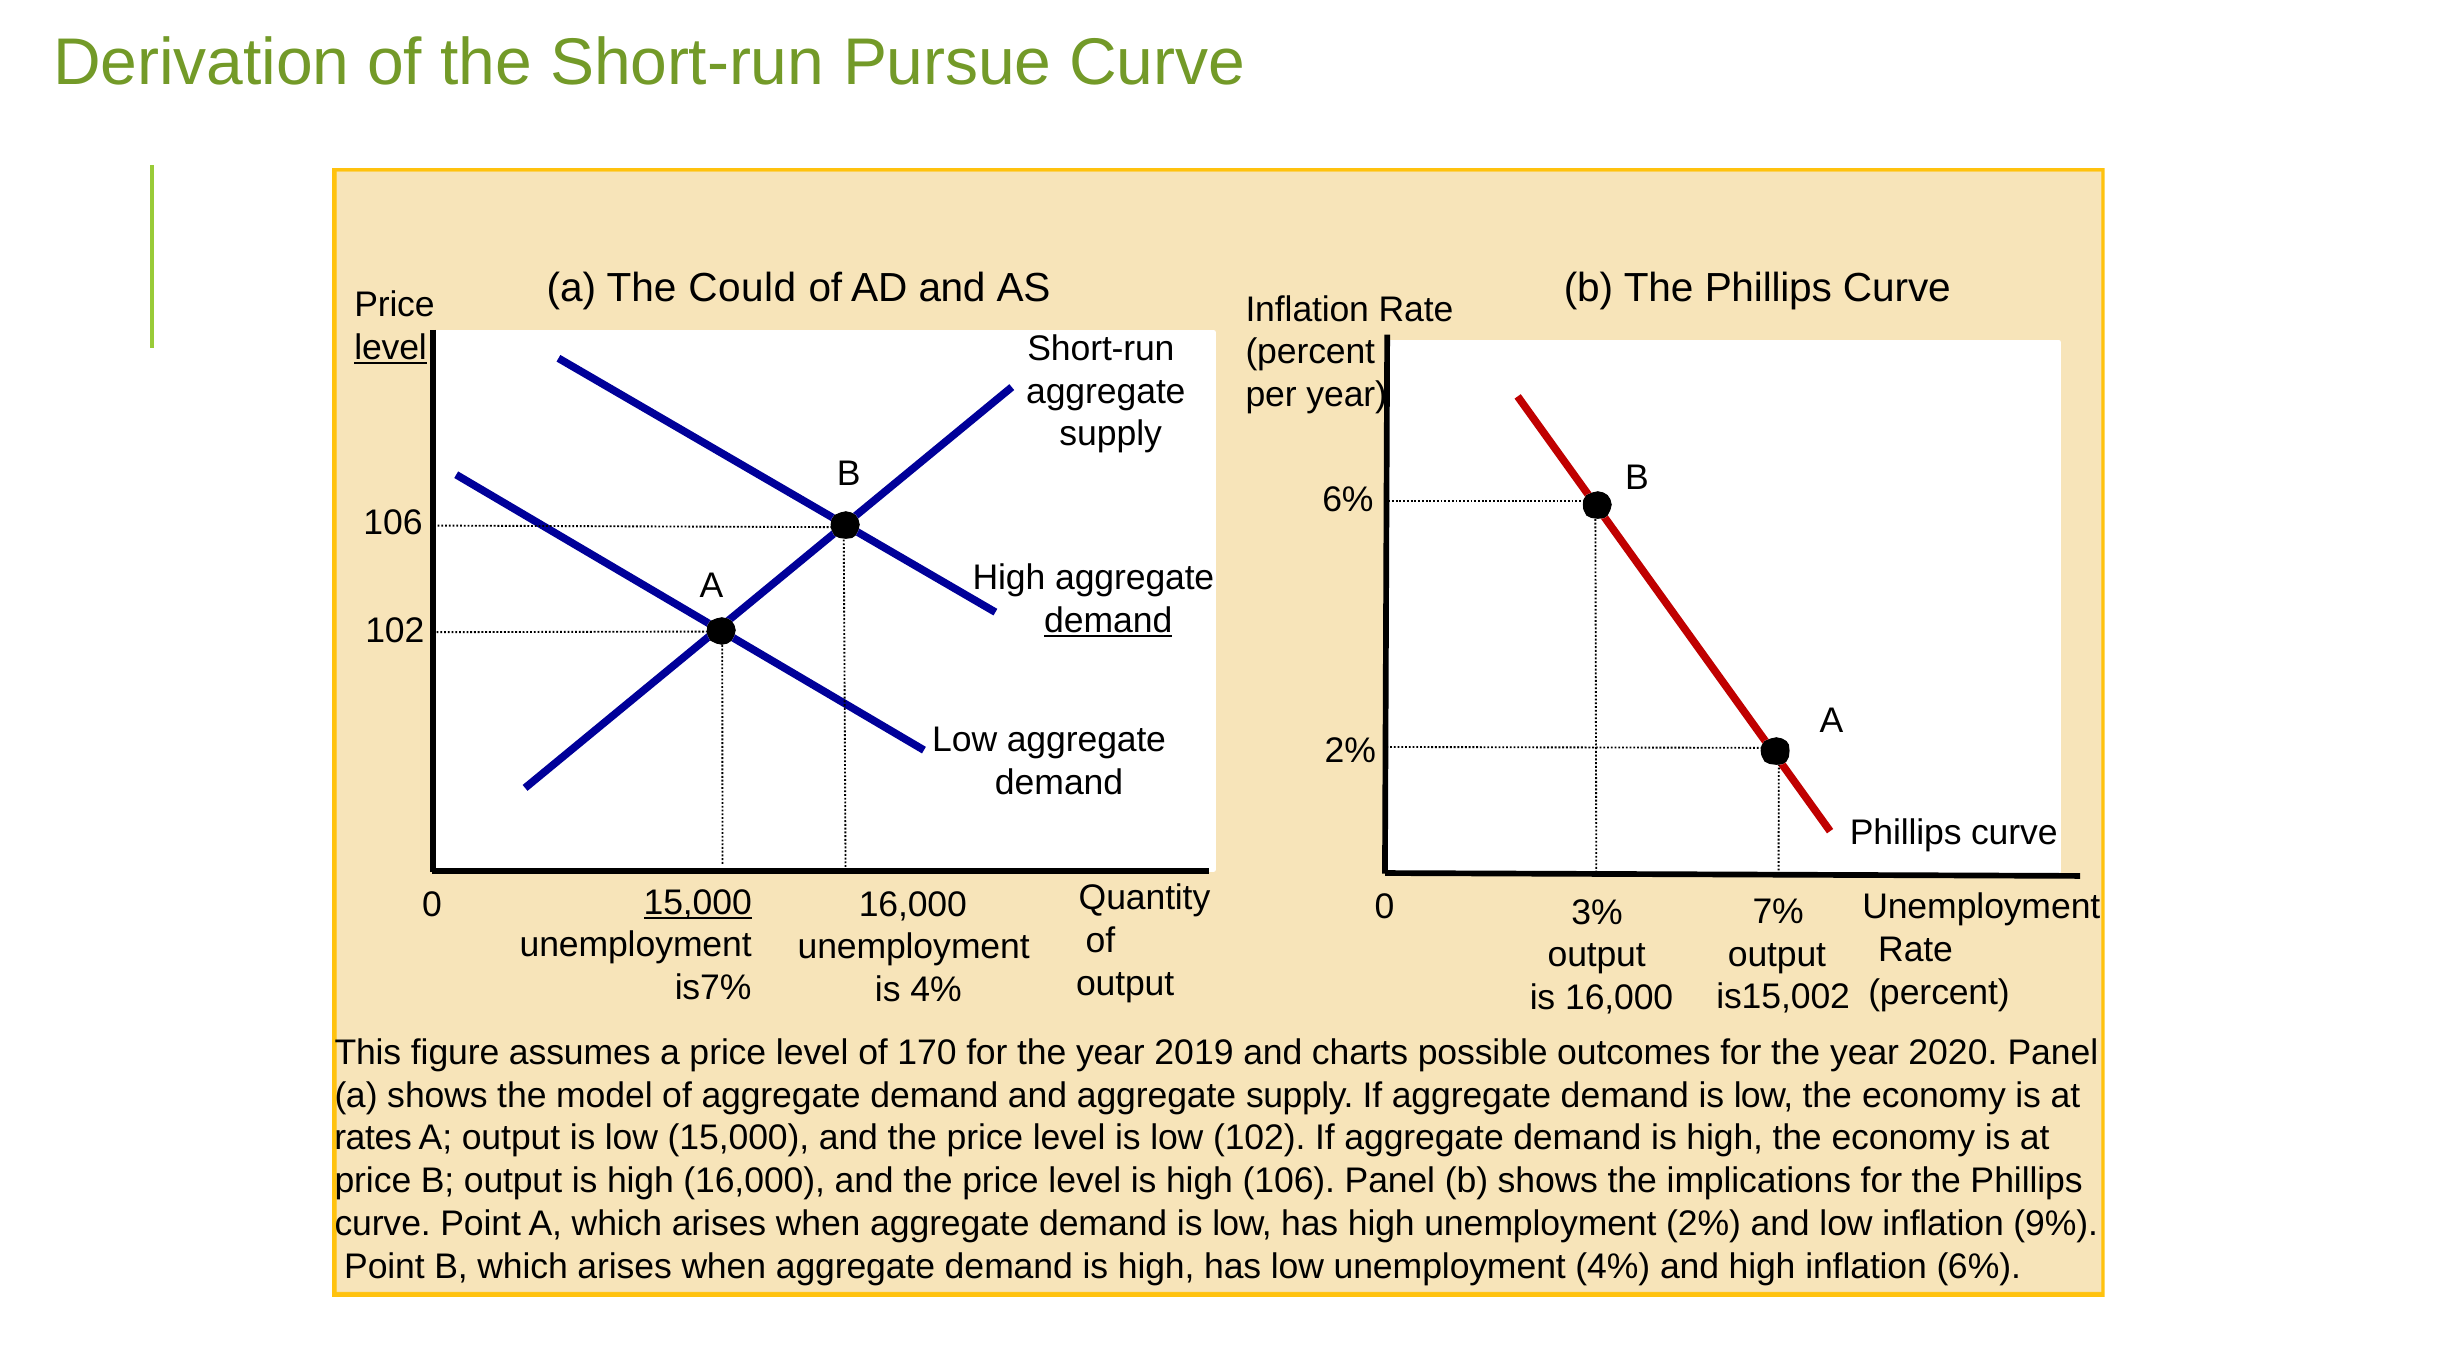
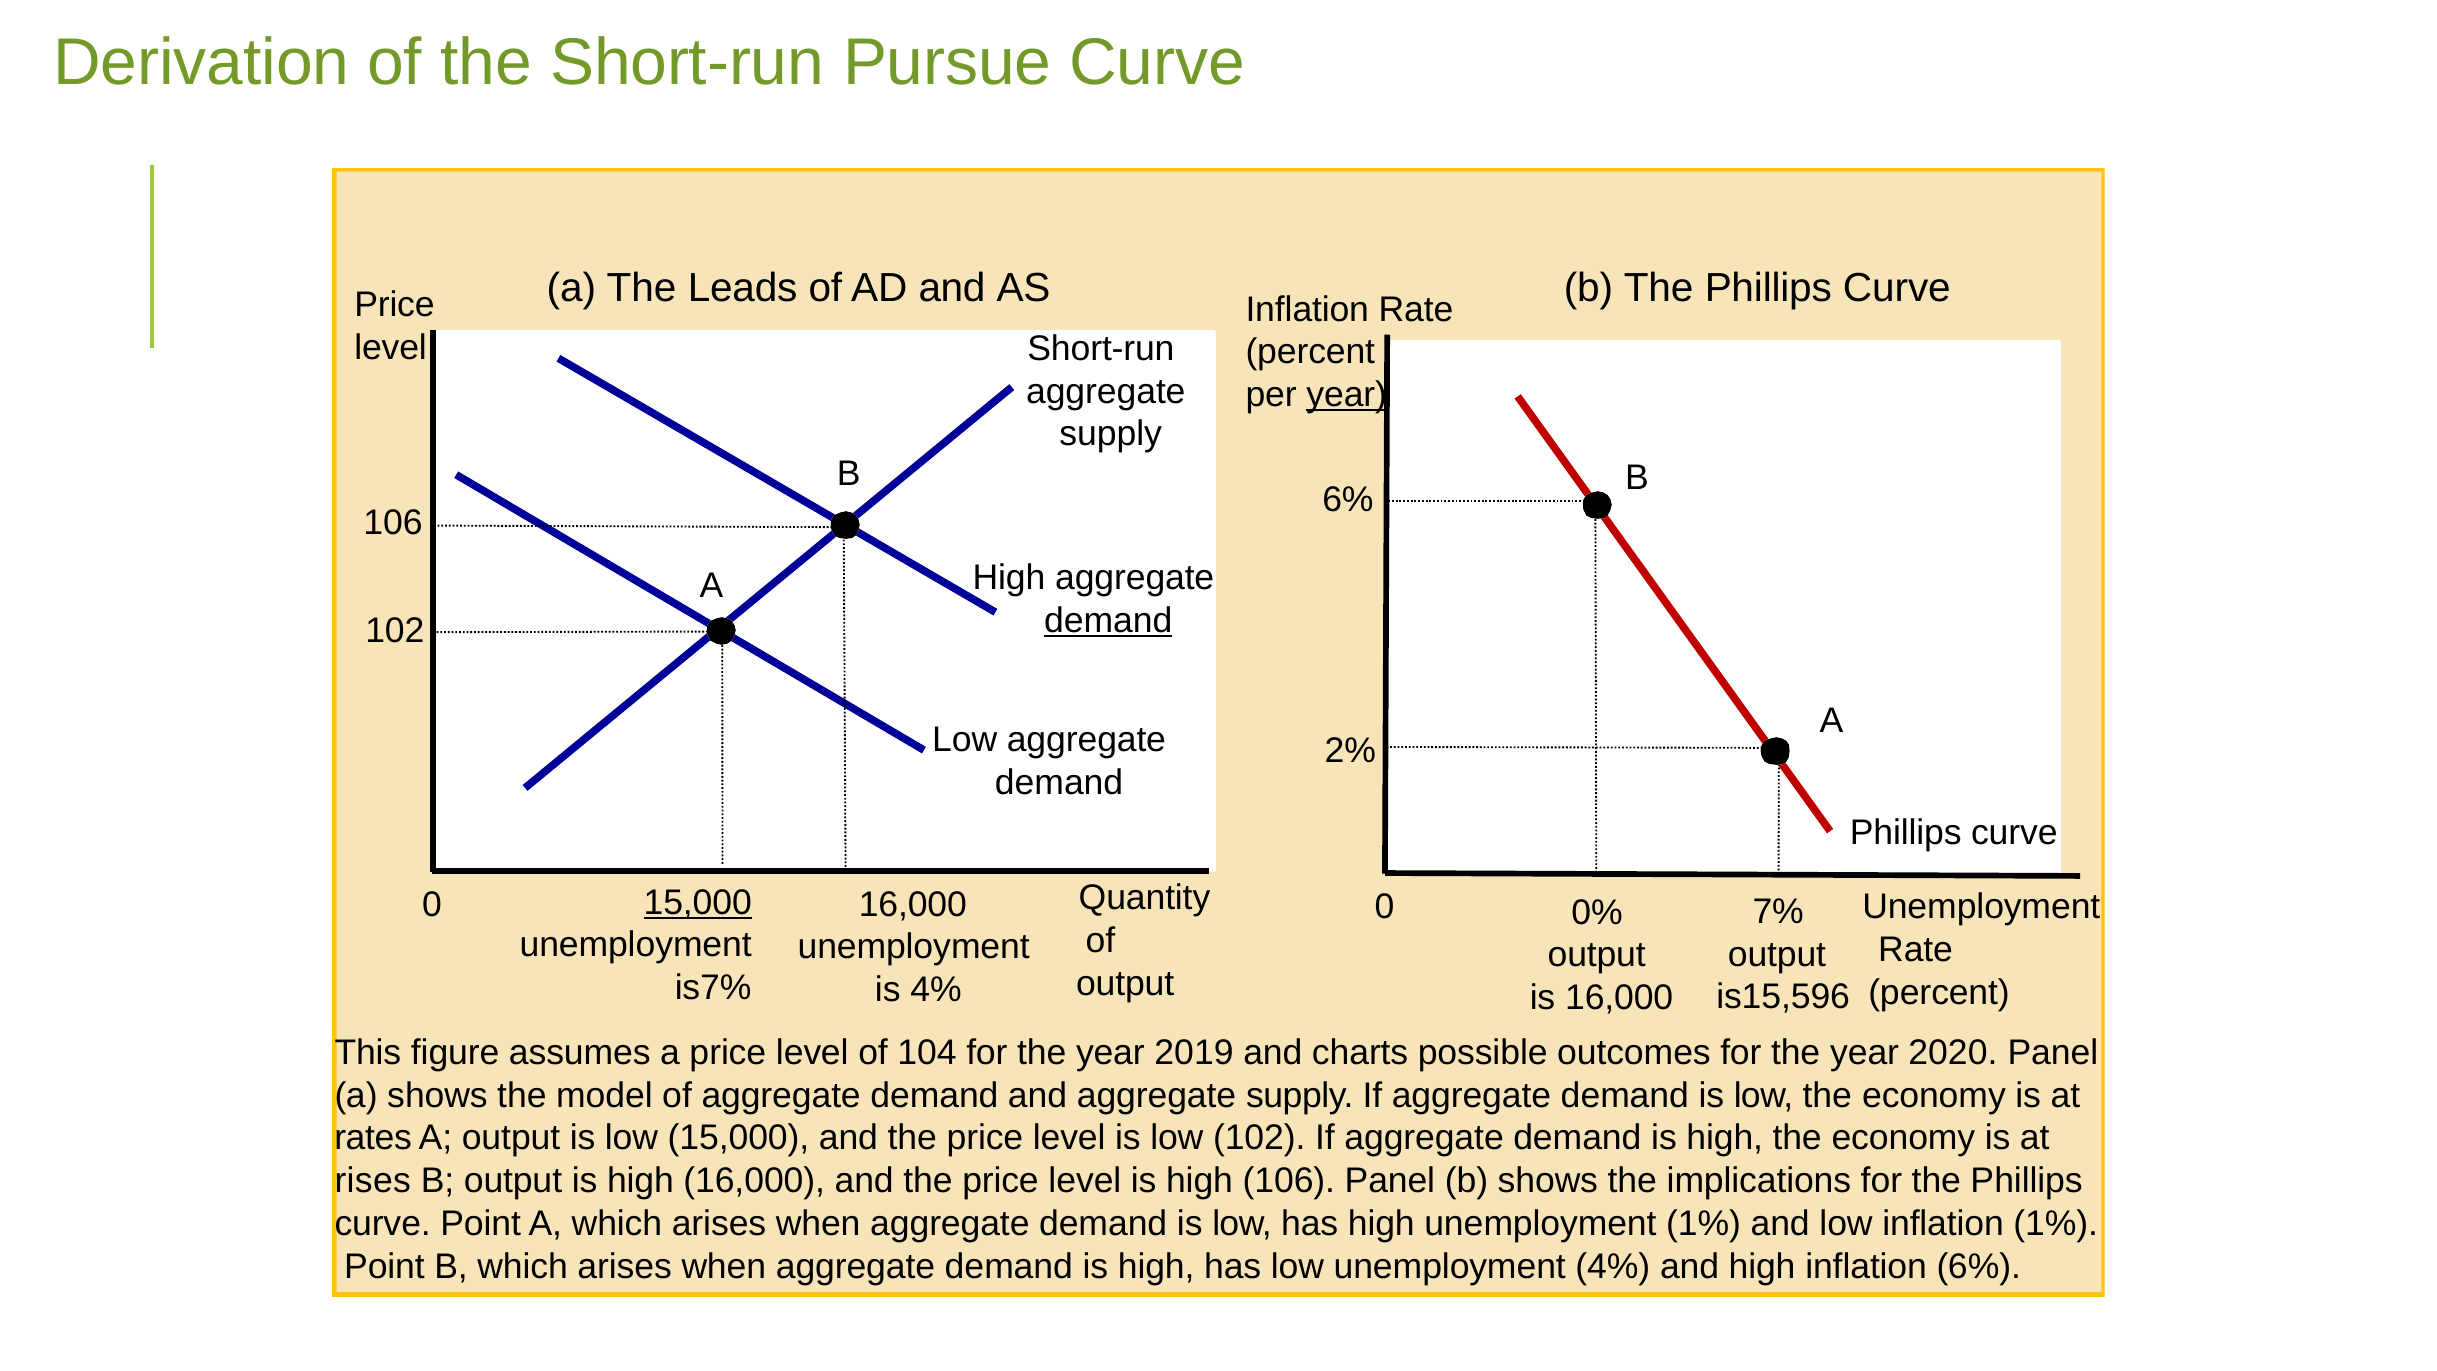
Could: Could -> Leads
level at (391, 348) underline: present -> none
year at (1347, 395) underline: none -> present
3%: 3% -> 0%
is15,002: is15,002 -> is15,596
170: 170 -> 104
price at (373, 1181): price -> rises
unemployment 2%: 2% -> 1%
inflation 9%: 9% -> 1%
